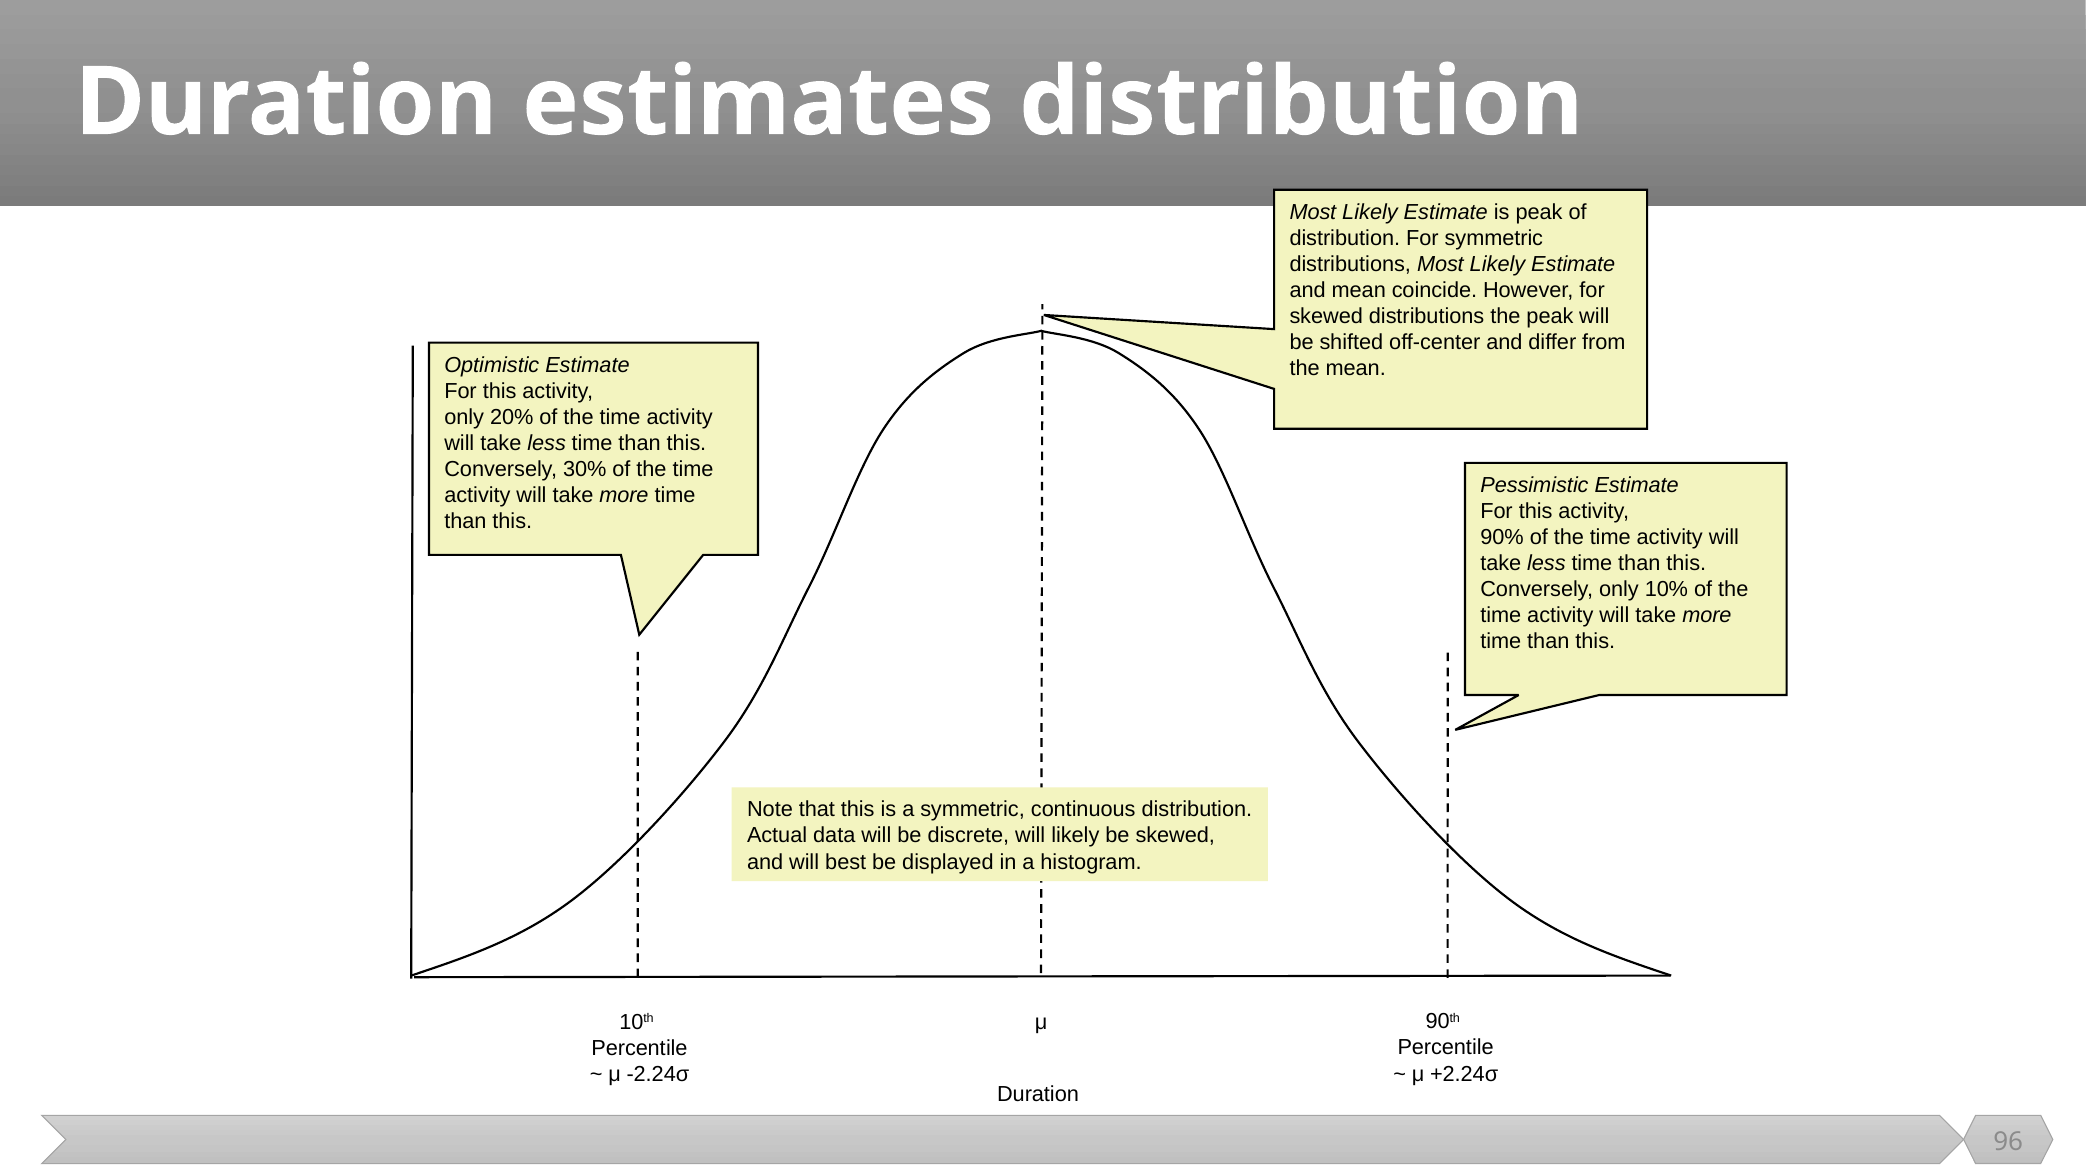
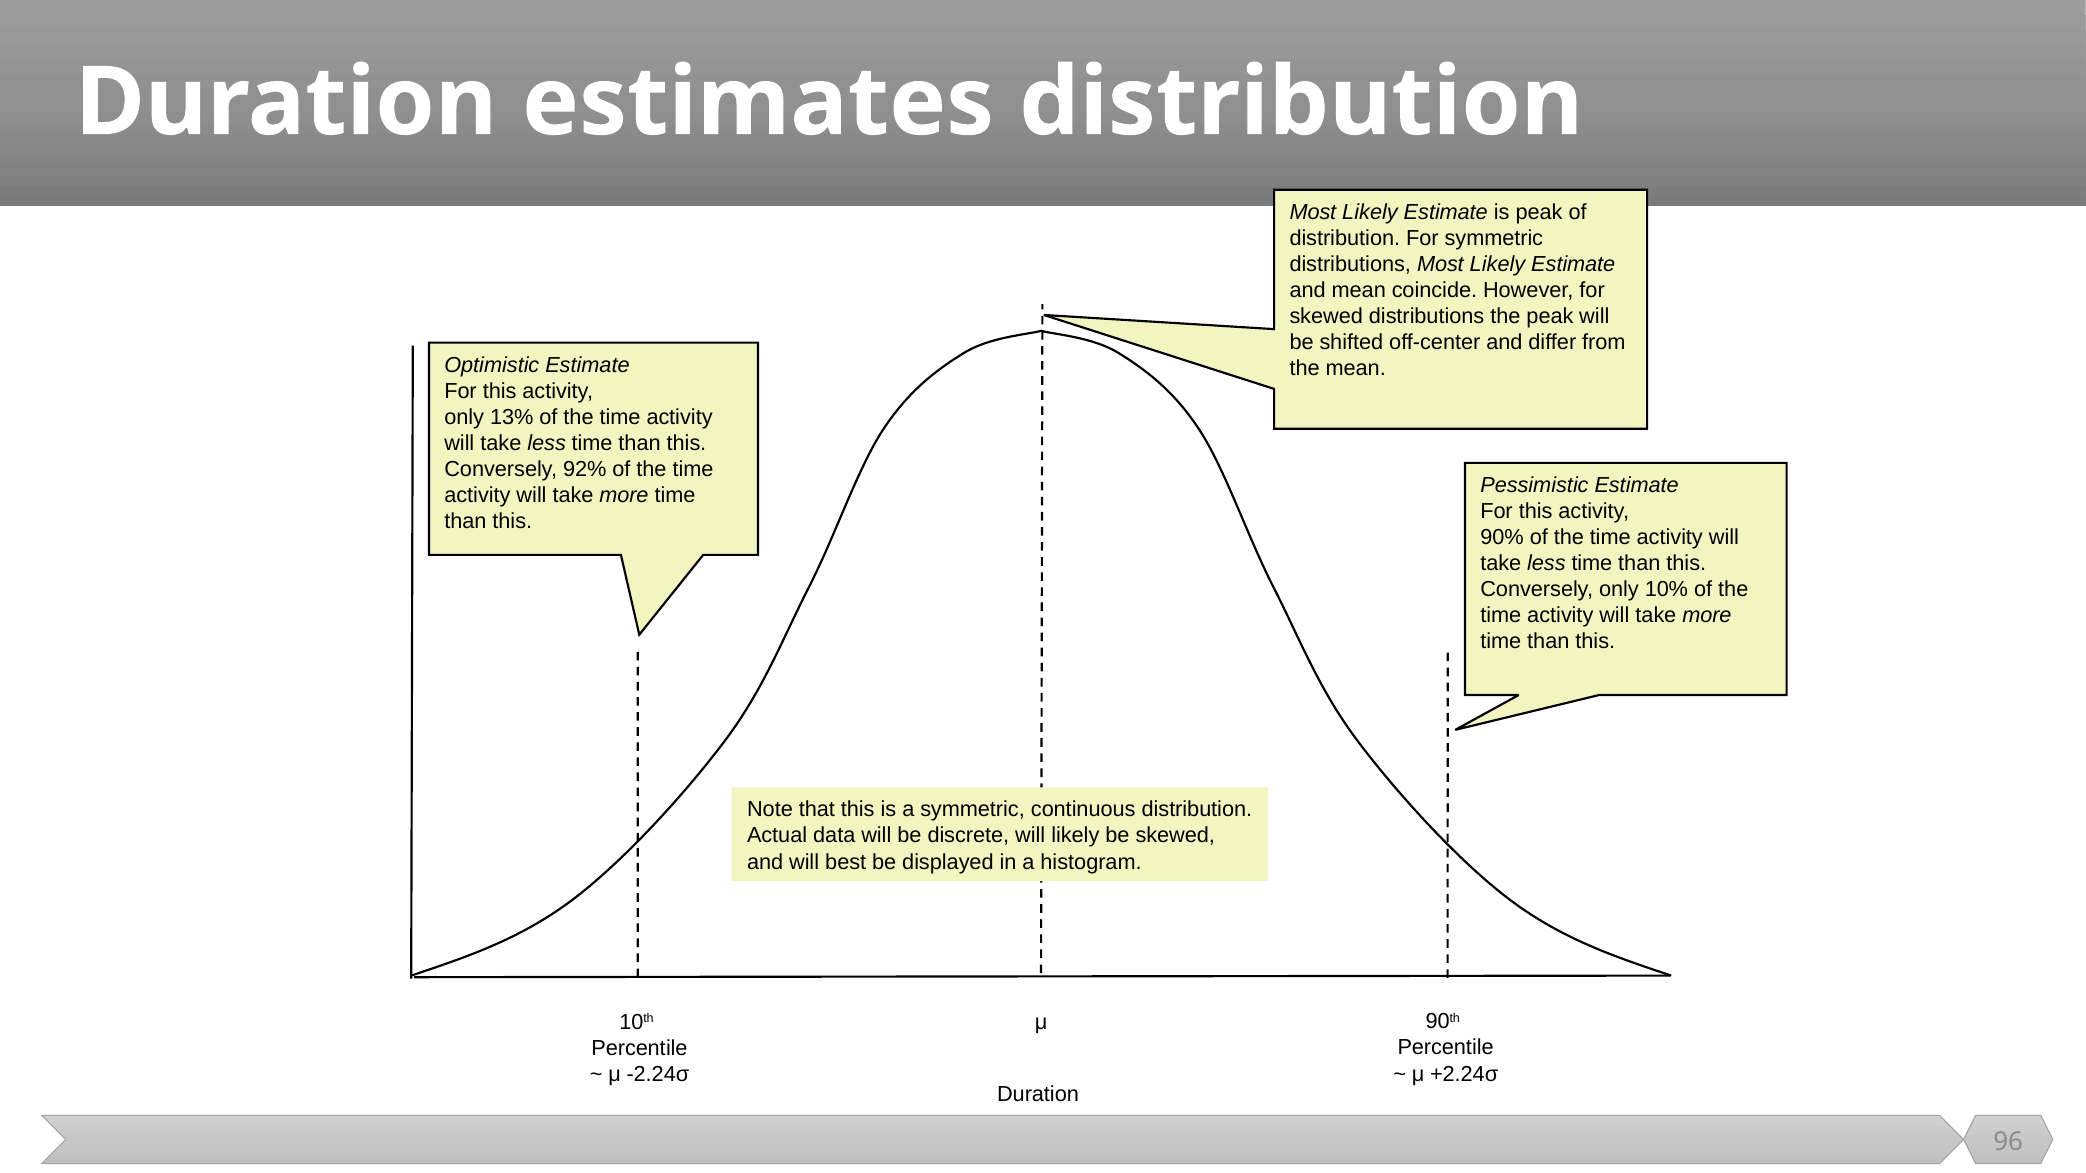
20%: 20% -> 13%
30%: 30% -> 92%
